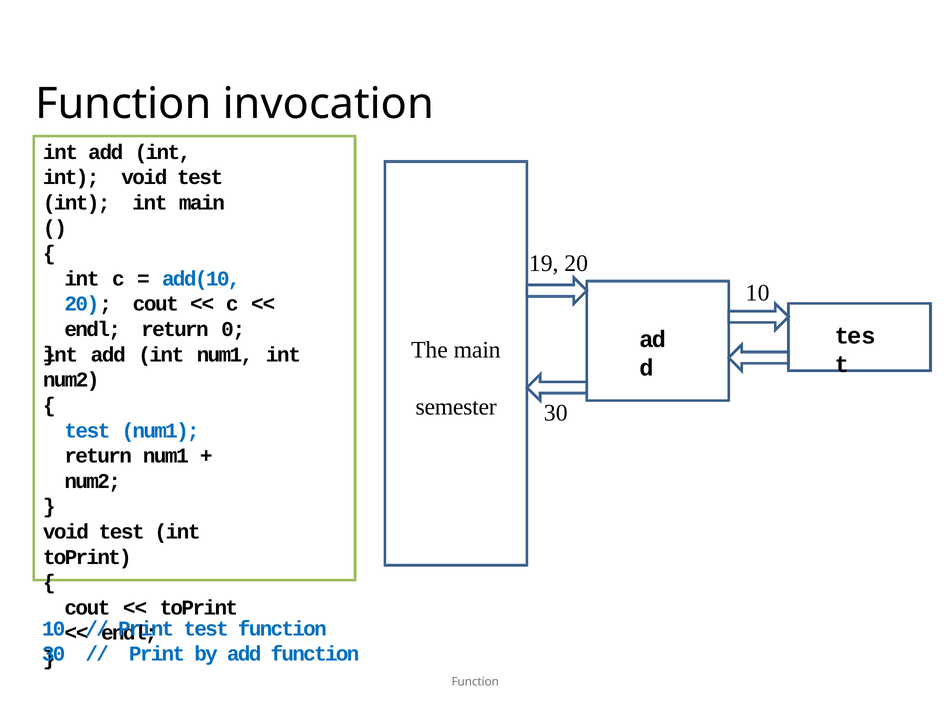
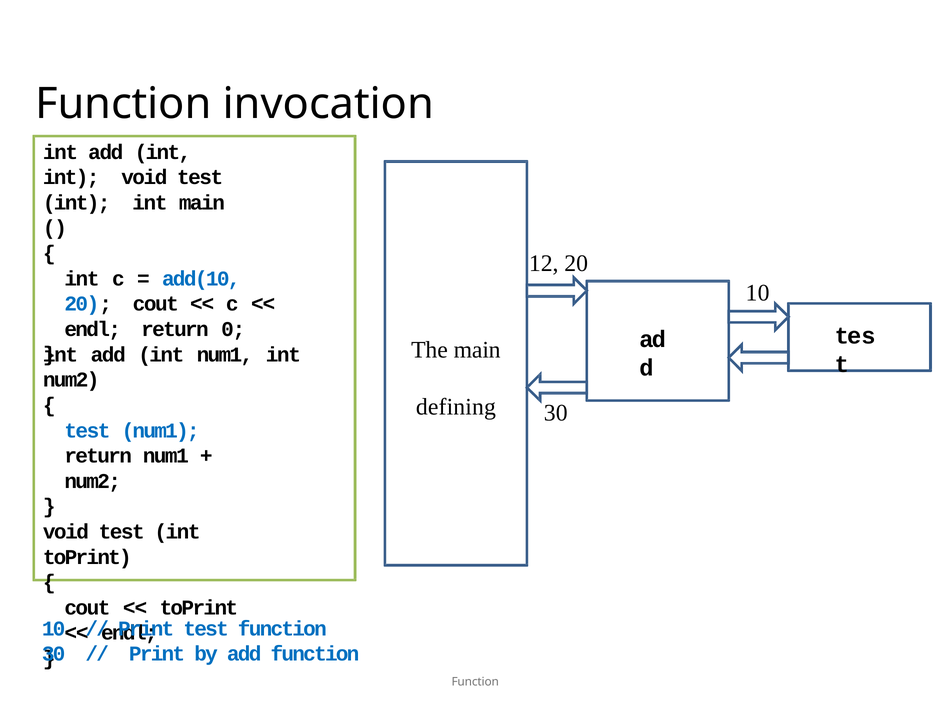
19: 19 -> 12
semester: semester -> defining
